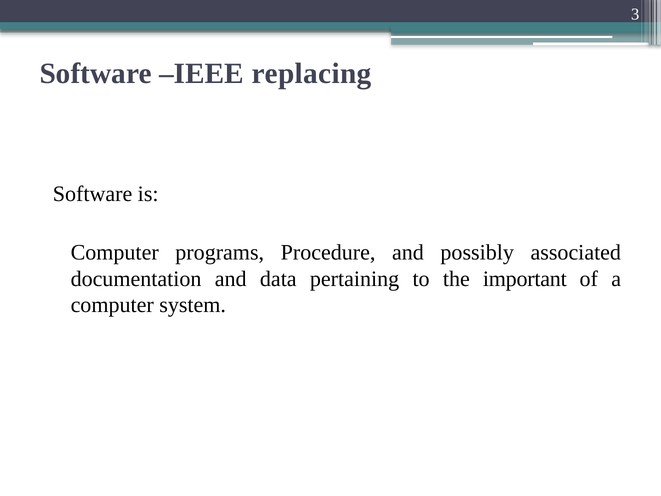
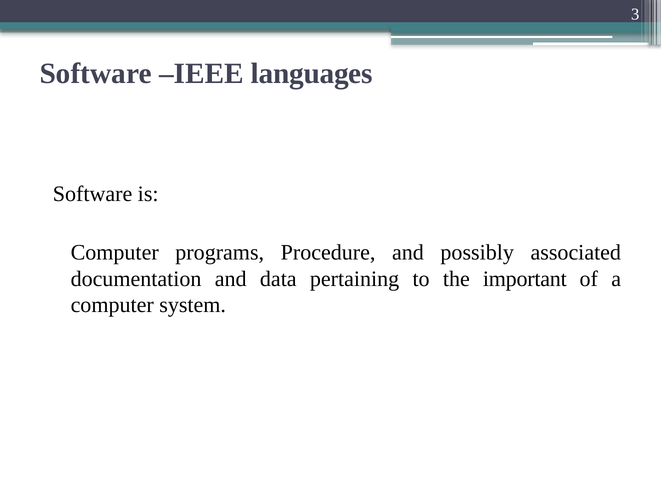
replacing: replacing -> languages
